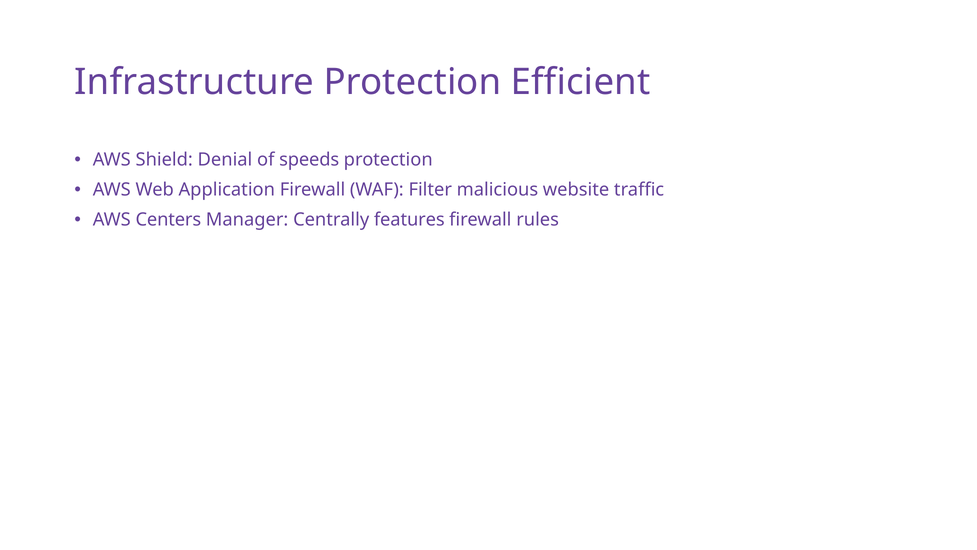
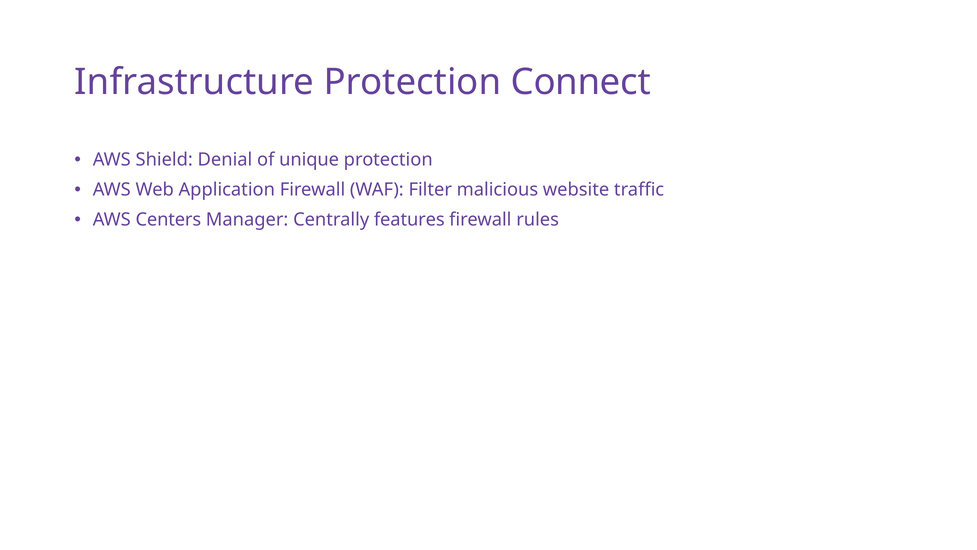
Efficient: Efficient -> Connect
speeds: speeds -> unique
